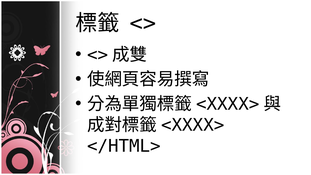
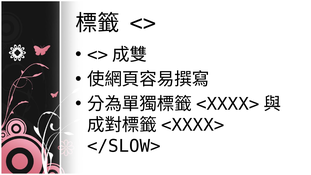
</HTML>: </HTML> -> </SLOW>
